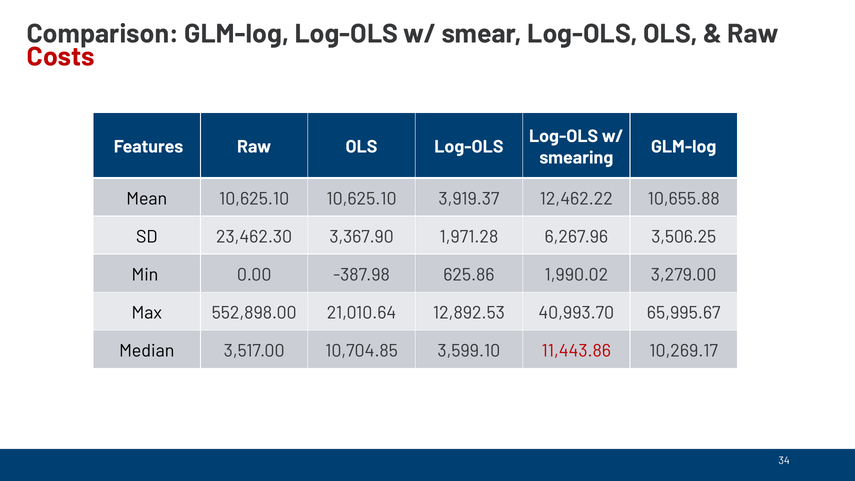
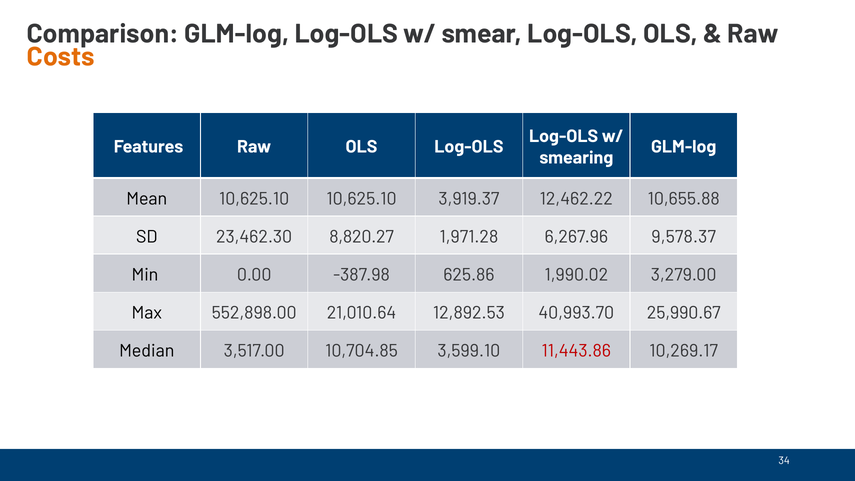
Costs colour: red -> orange
3,367.90: 3,367.90 -> 8,820.27
3,506.25: 3,506.25 -> 9,578.37
65,995.67: 65,995.67 -> 25,990.67
